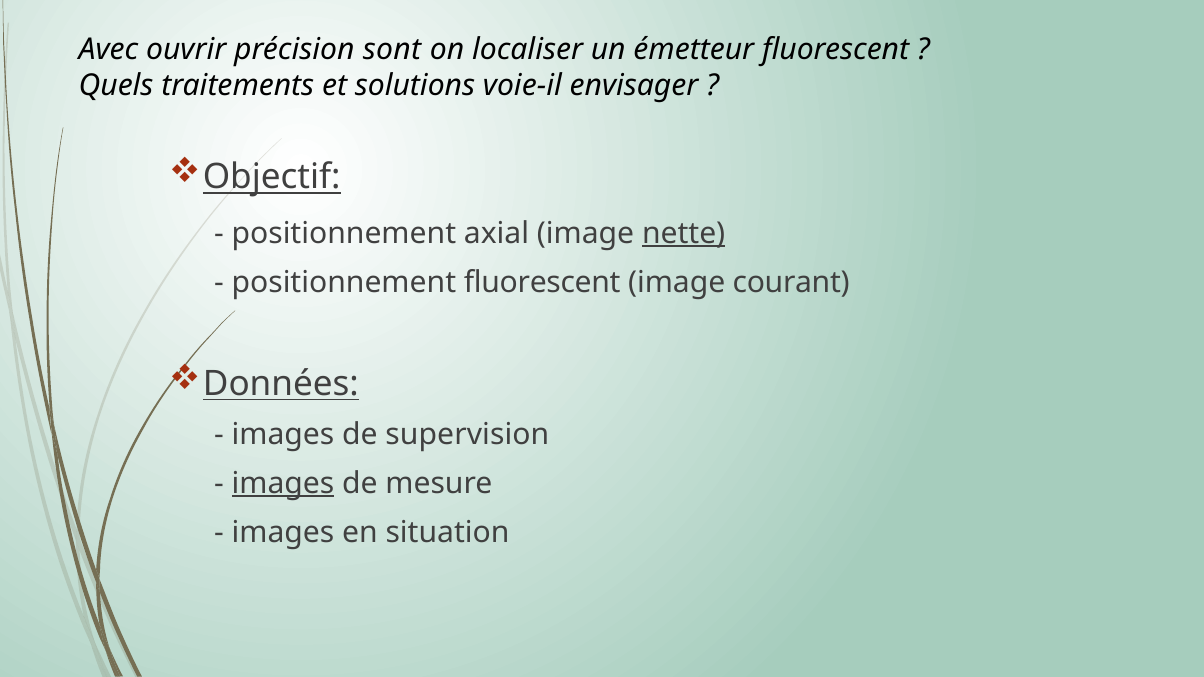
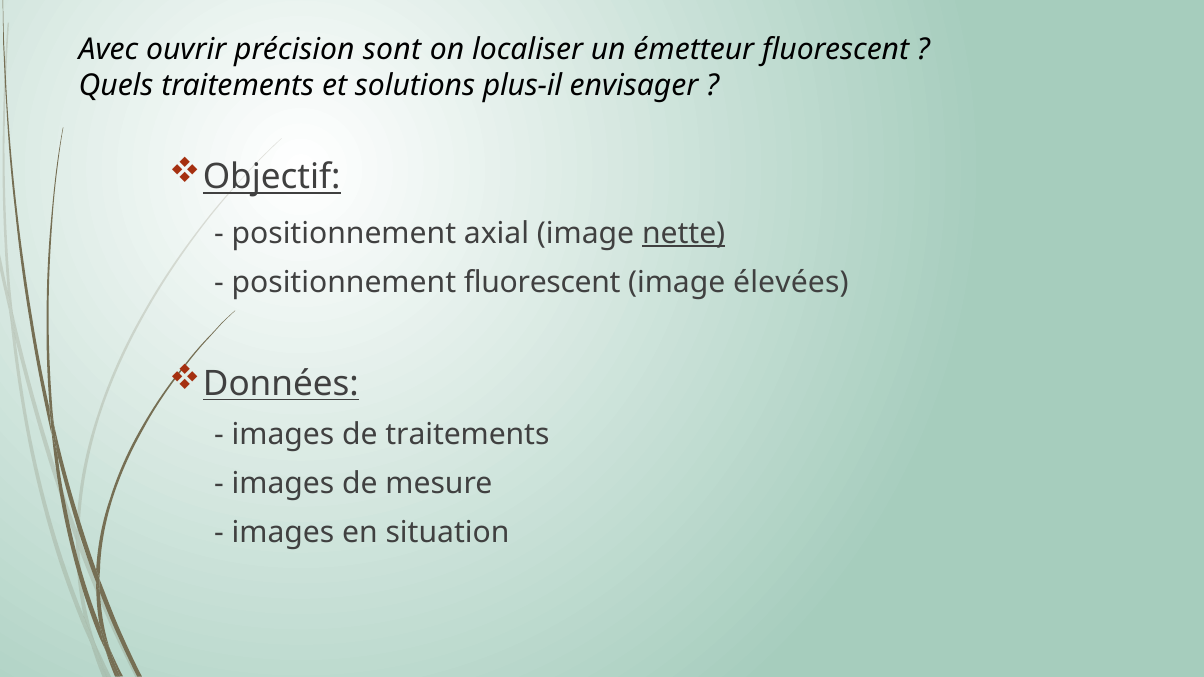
voie-il: voie-il -> plus-il
courant: courant -> élevées
de supervision: supervision -> traitements
images at (283, 484) underline: present -> none
